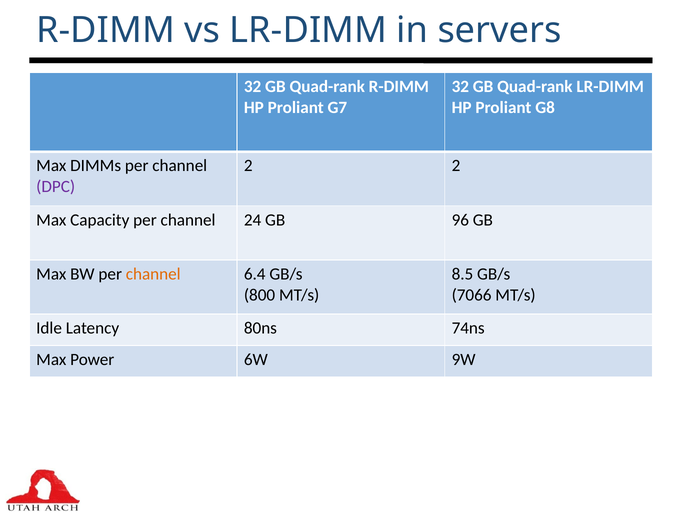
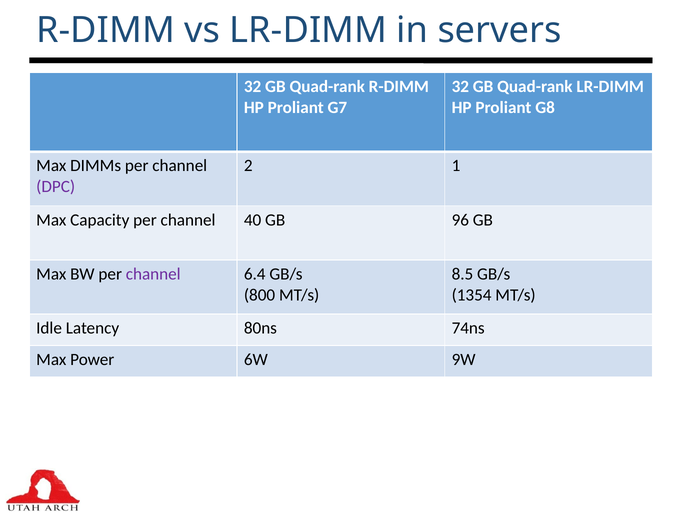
2 2: 2 -> 1
24: 24 -> 40
channel at (153, 274) colour: orange -> purple
7066: 7066 -> 1354
